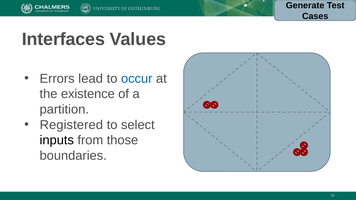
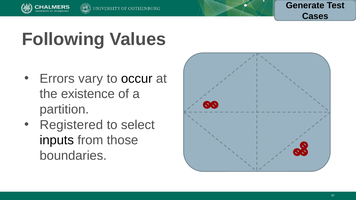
Interfaces: Interfaces -> Following
lead: lead -> vary
occur colour: blue -> black
